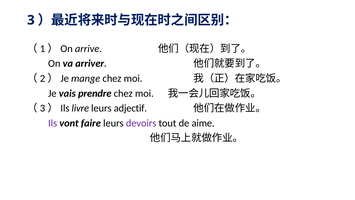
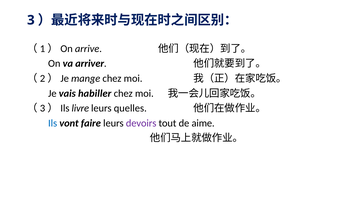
prendre: prendre -> habiller
adjectif: adjectif -> quelles
Ils colour: purple -> blue
